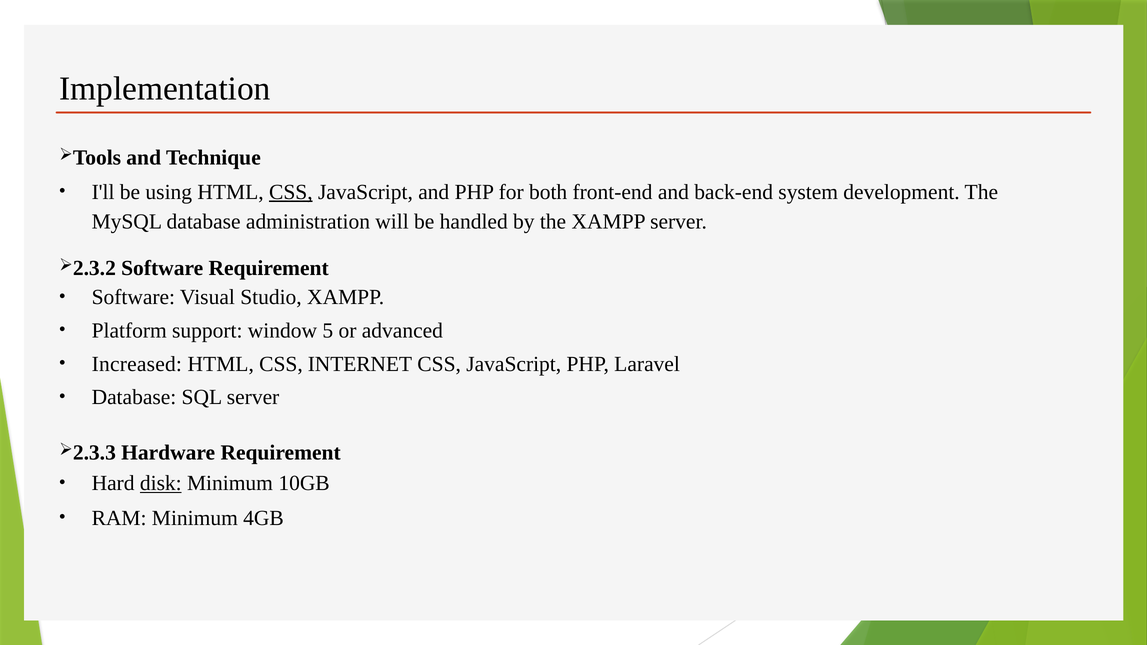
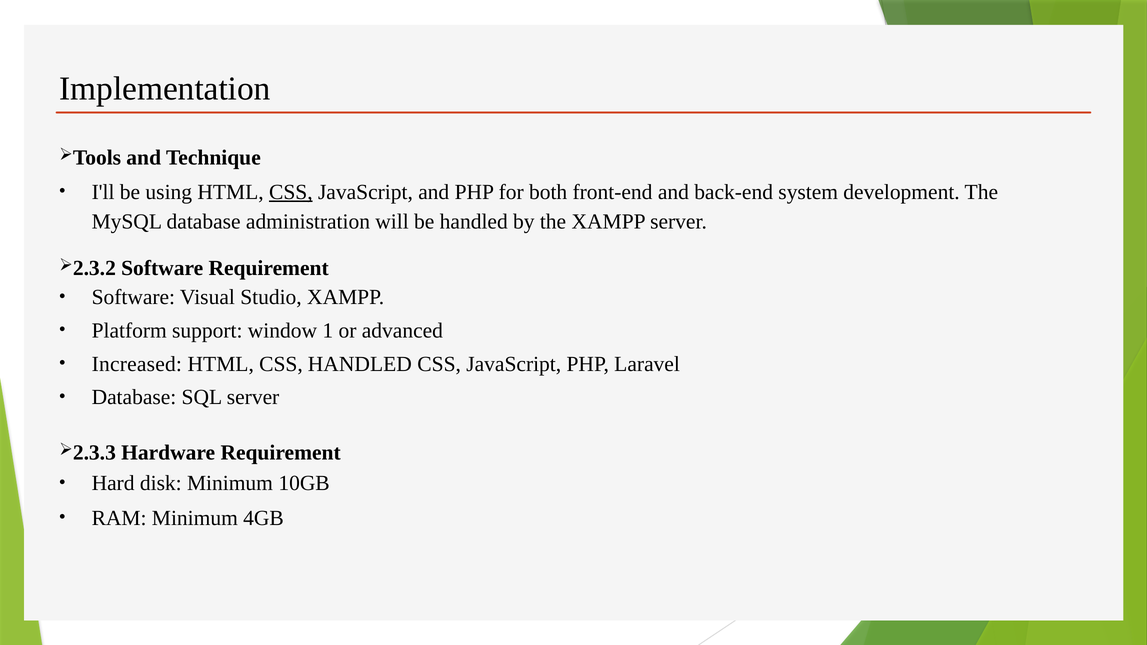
5: 5 -> 1
CSS INTERNET: INTERNET -> HANDLED
disk underline: present -> none
